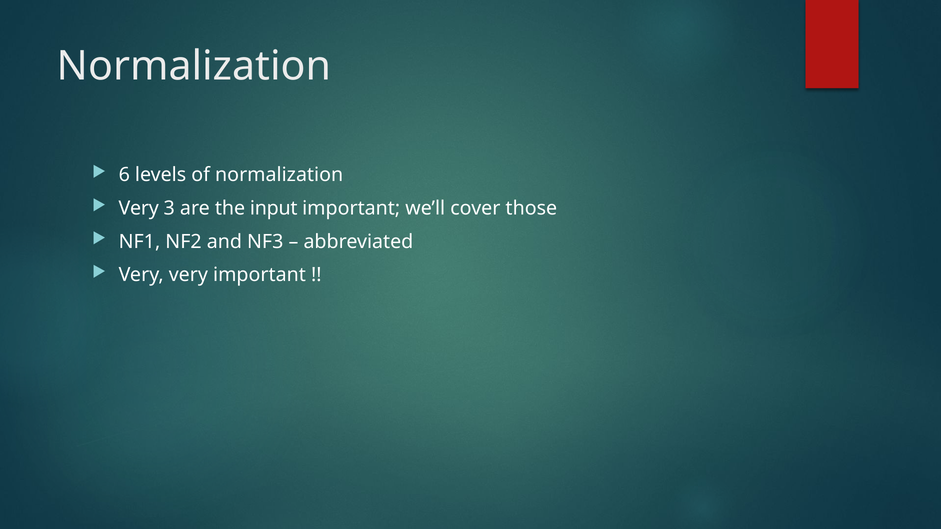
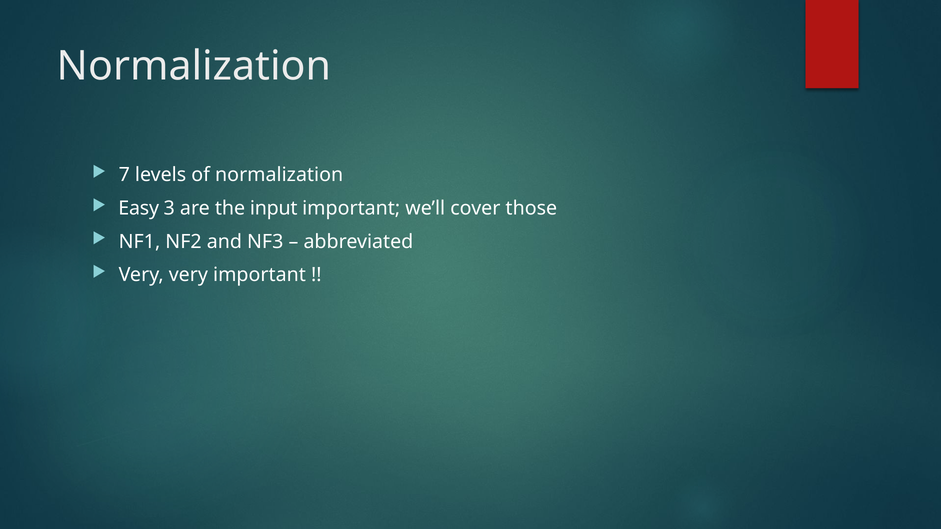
6: 6 -> 7
Very at (139, 208): Very -> Easy
